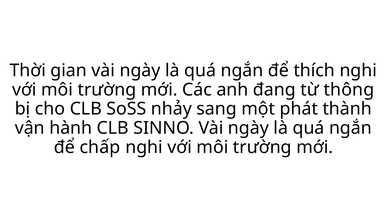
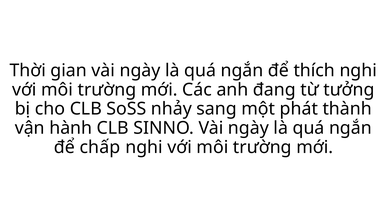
thông: thông -> tưởng
